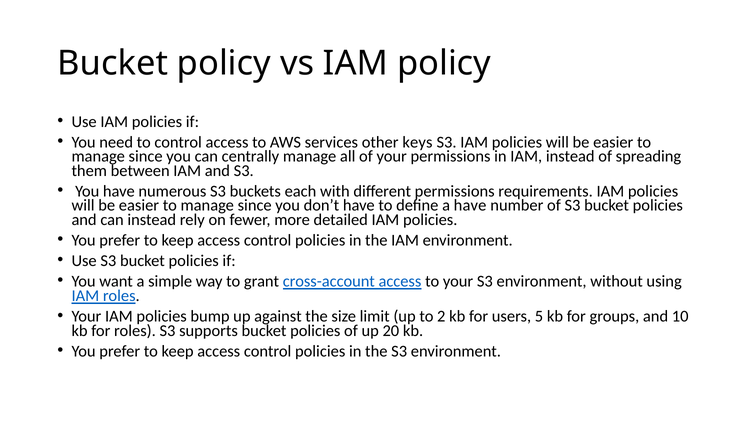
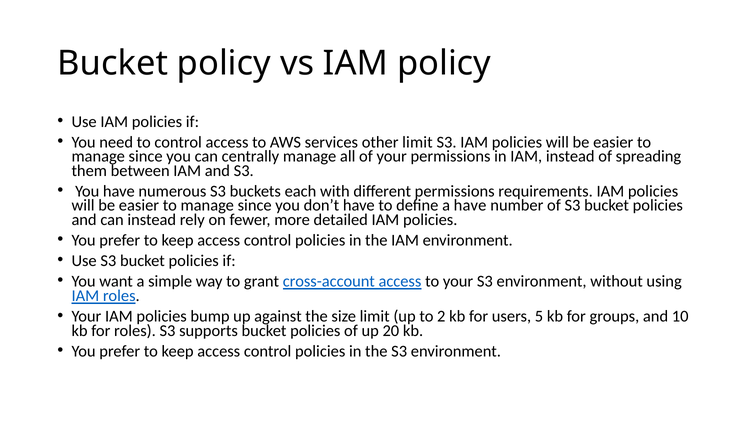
other keys: keys -> limit
